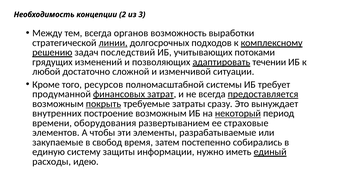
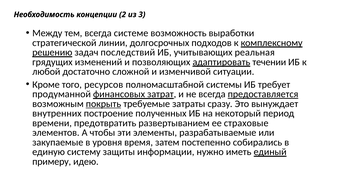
органов: органов -> системе
линии underline: present -> none
потоками: потоками -> реальная
построение возможным: возможным -> полученных
некоторый underline: present -> none
оборудования: оборудования -> предотвратить
свобод: свобод -> уровня
расходы: расходы -> примеру
